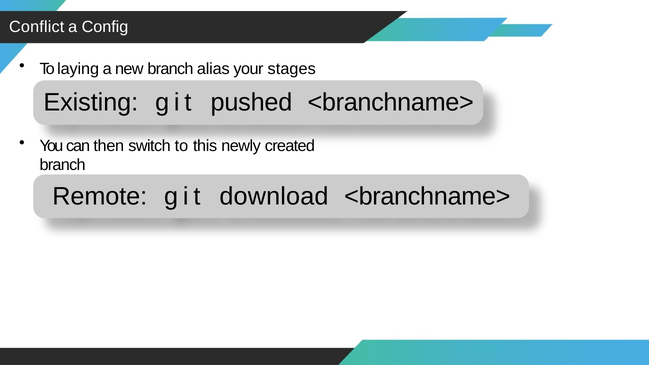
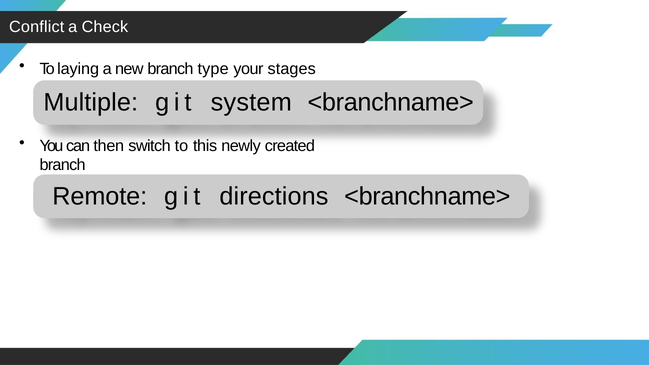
Config: Config -> Check
alias: alias -> type
Existing: Existing -> Multiple
pushed: pushed -> system
download: download -> directions
